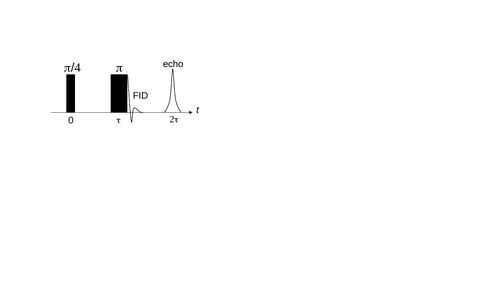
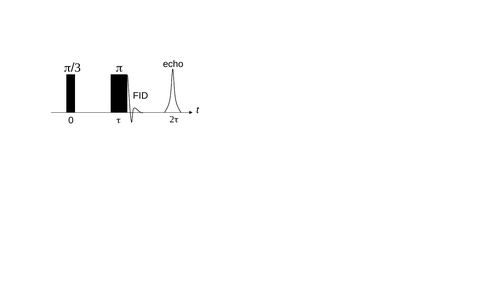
p/4: p/4 -> p/3
